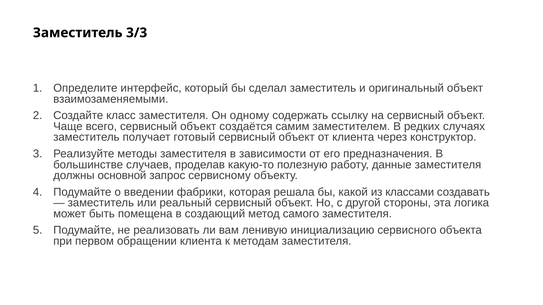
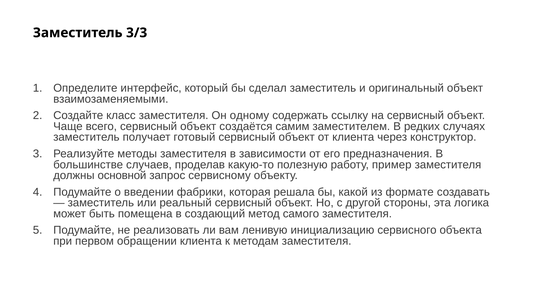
данные: данные -> пример
классами: классами -> формате
